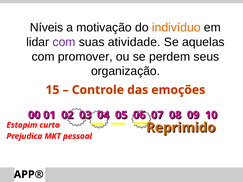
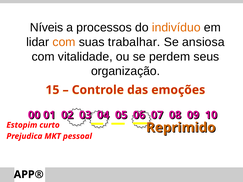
motivação: motivação -> processos
com at (64, 42) colour: purple -> orange
atividade: atividade -> trabalhar
aquelas: aquelas -> ansiosa
promover: promover -> vitalidade
